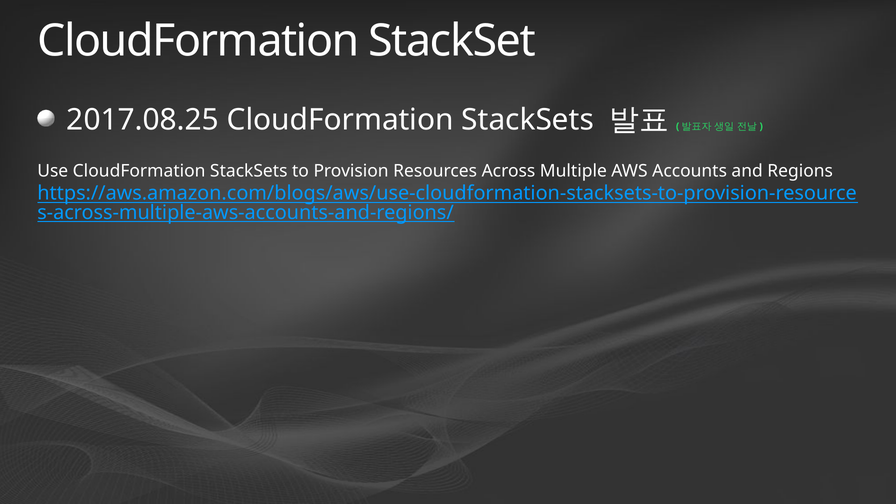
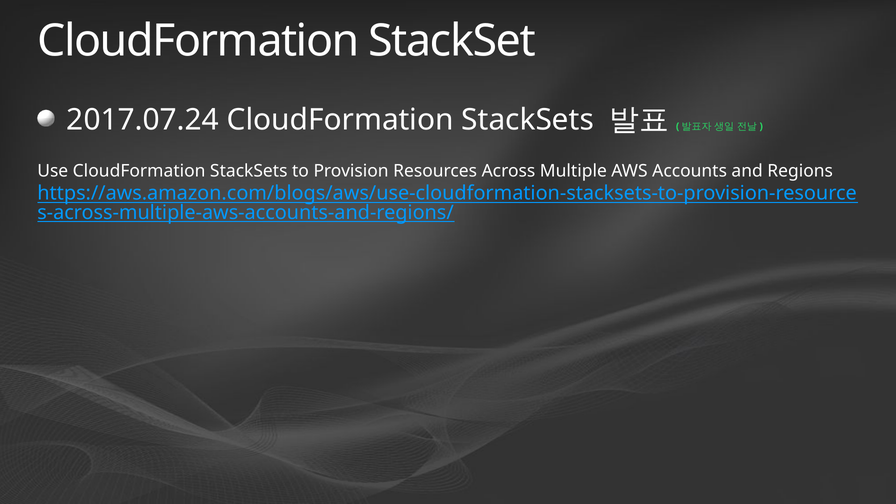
2017.08.25: 2017.08.25 -> 2017.07.24
